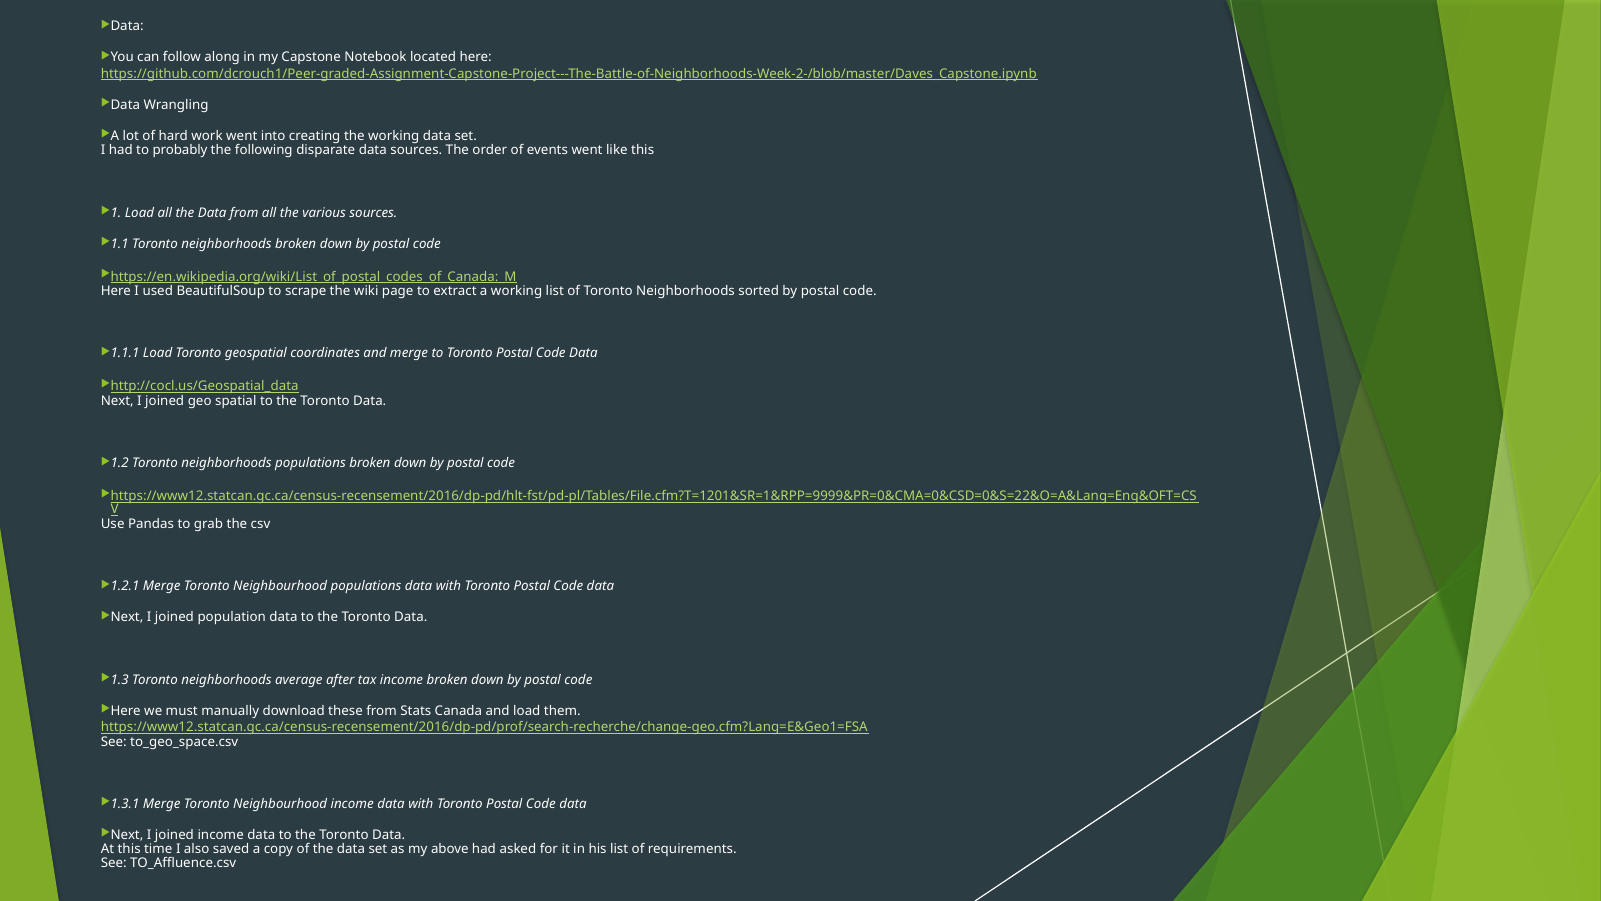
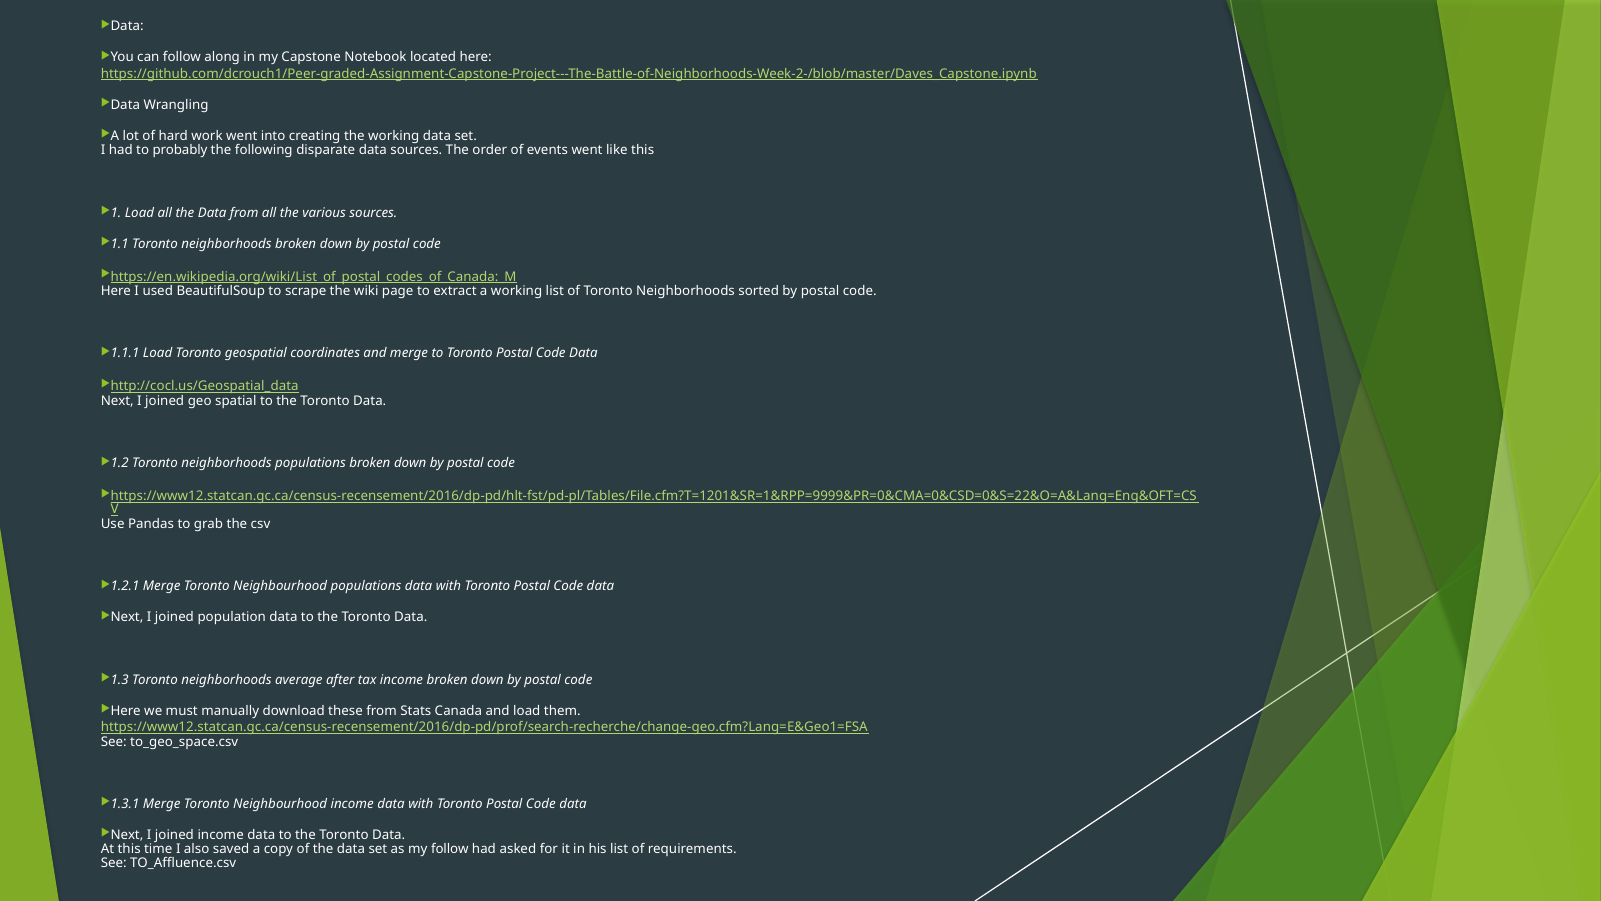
my above: above -> follow
